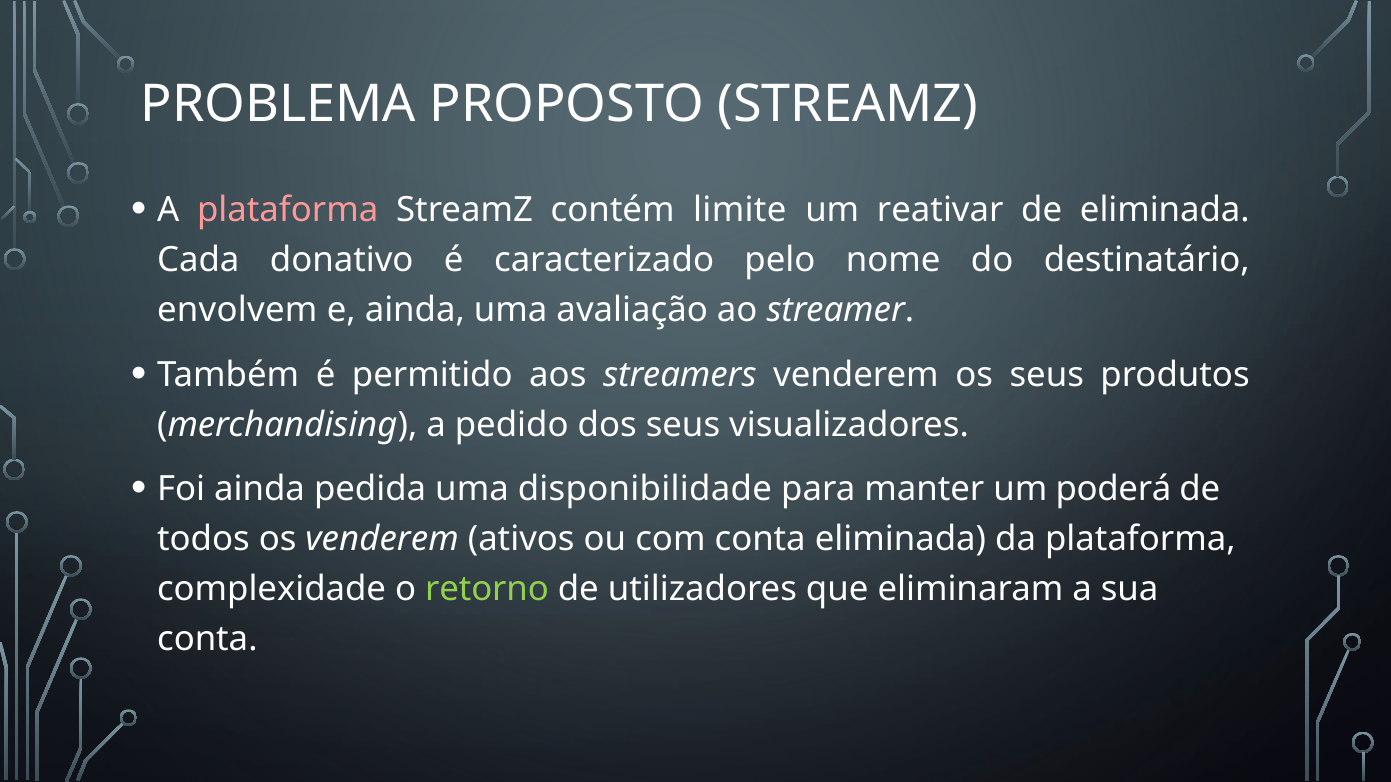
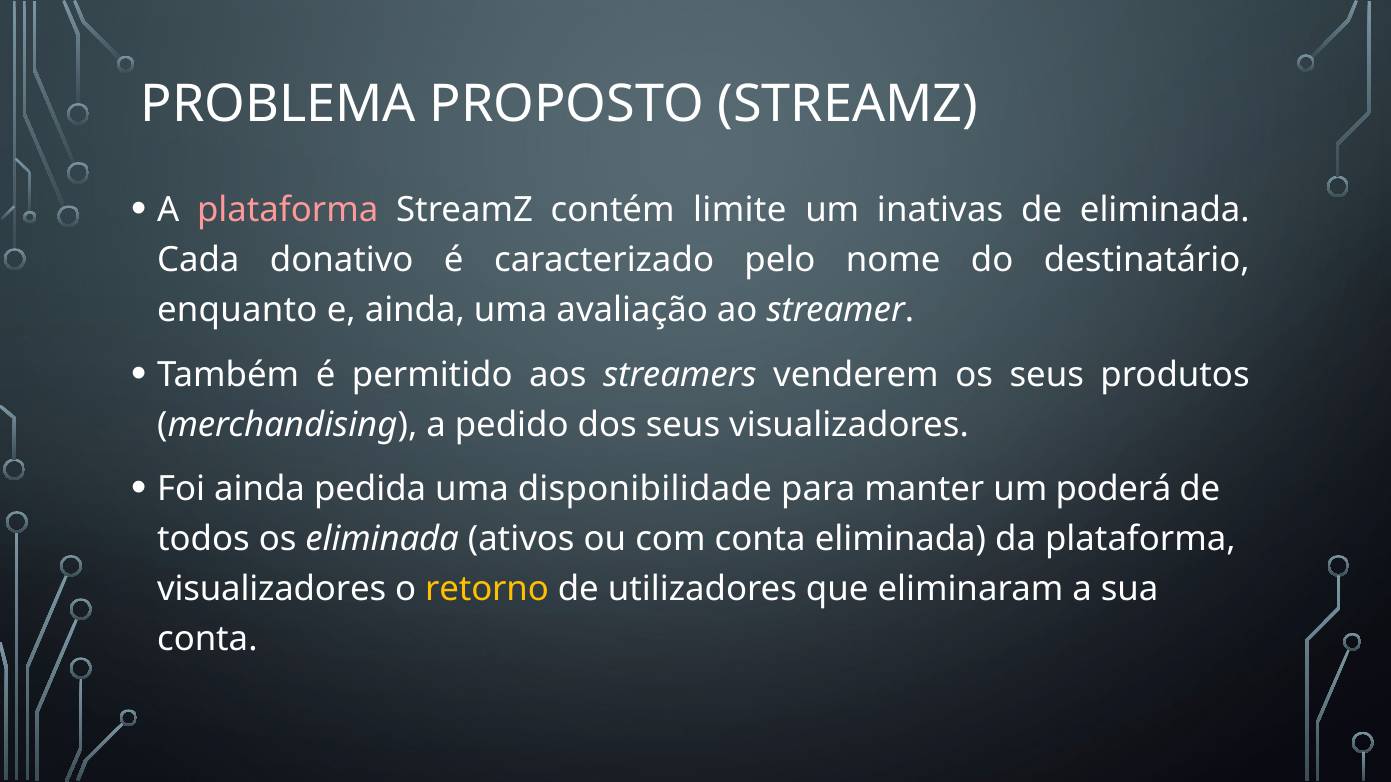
reativar: reativar -> inativas
envolvem: envolvem -> enquanto
os venderem: venderem -> eliminada
complexidade at (272, 590): complexidade -> visualizadores
retorno colour: light green -> yellow
